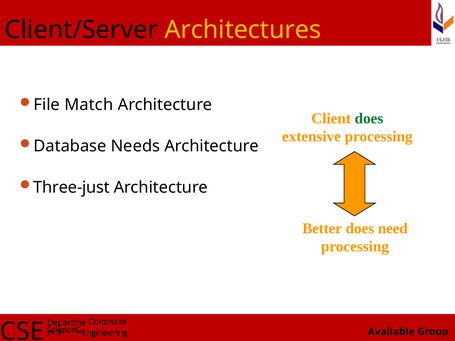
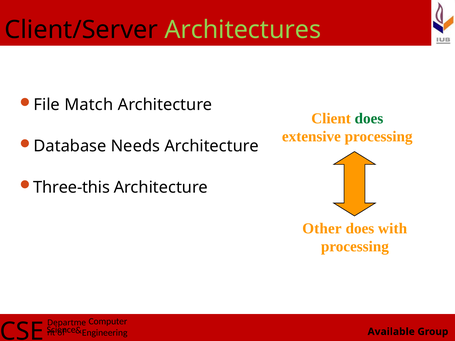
Architectures colour: yellow -> light green
Three-just: Three-just -> Three-this
Better: Better -> Other
need: need -> with
